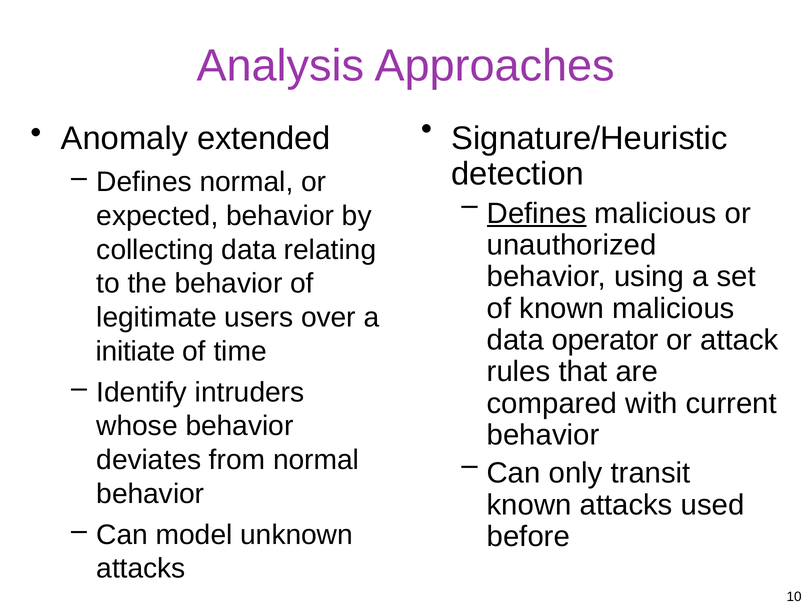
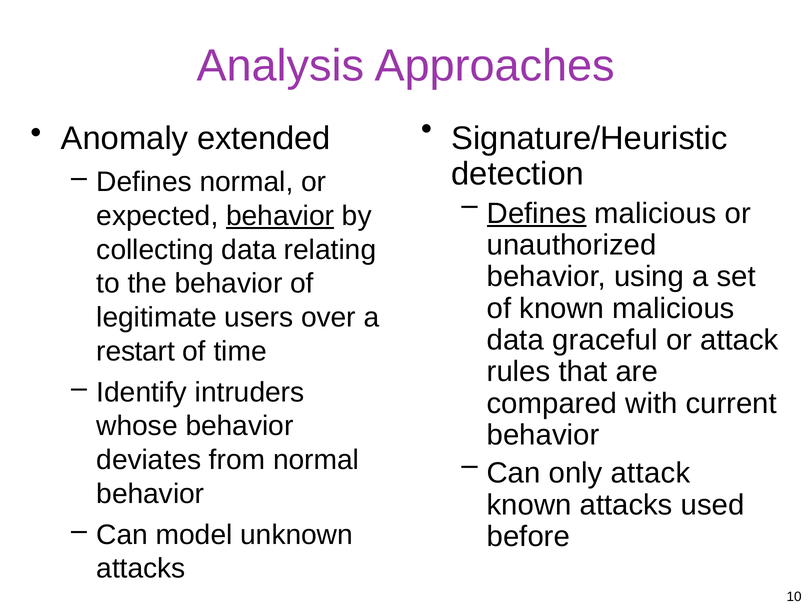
behavior at (280, 216) underline: none -> present
operator: operator -> graceful
initiate: initiate -> restart
only transit: transit -> attack
